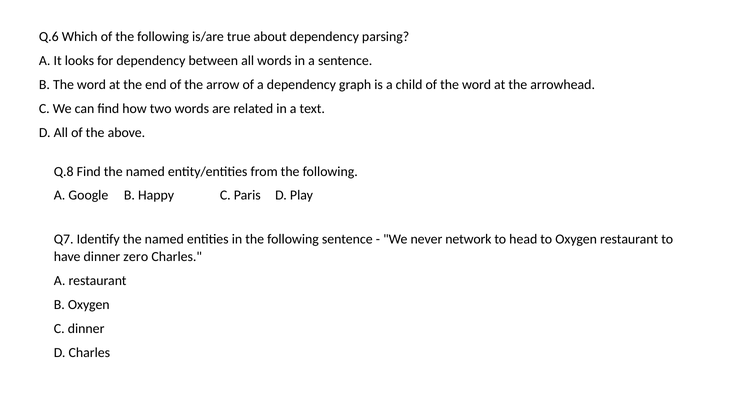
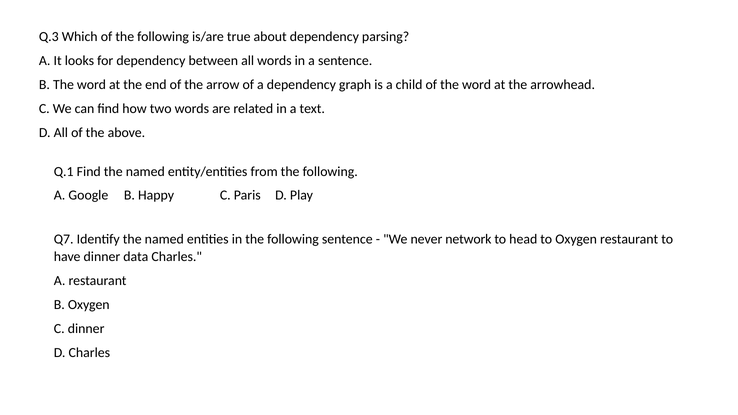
Q.6: Q.6 -> Q.3
Q.8: Q.8 -> Q.1
zero: zero -> data
